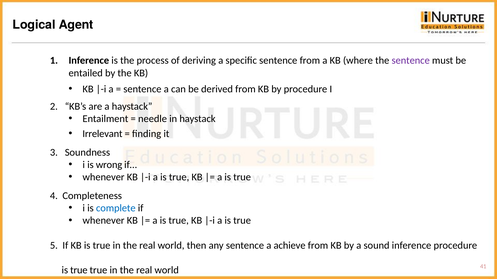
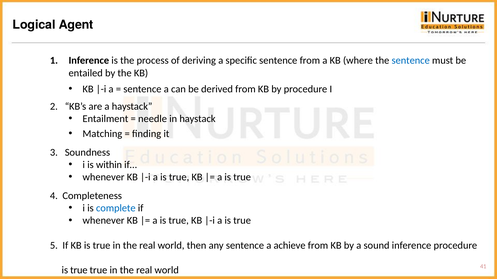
sentence at (411, 61) colour: purple -> blue
Irrelevant: Irrelevant -> Matching
wrong: wrong -> within
